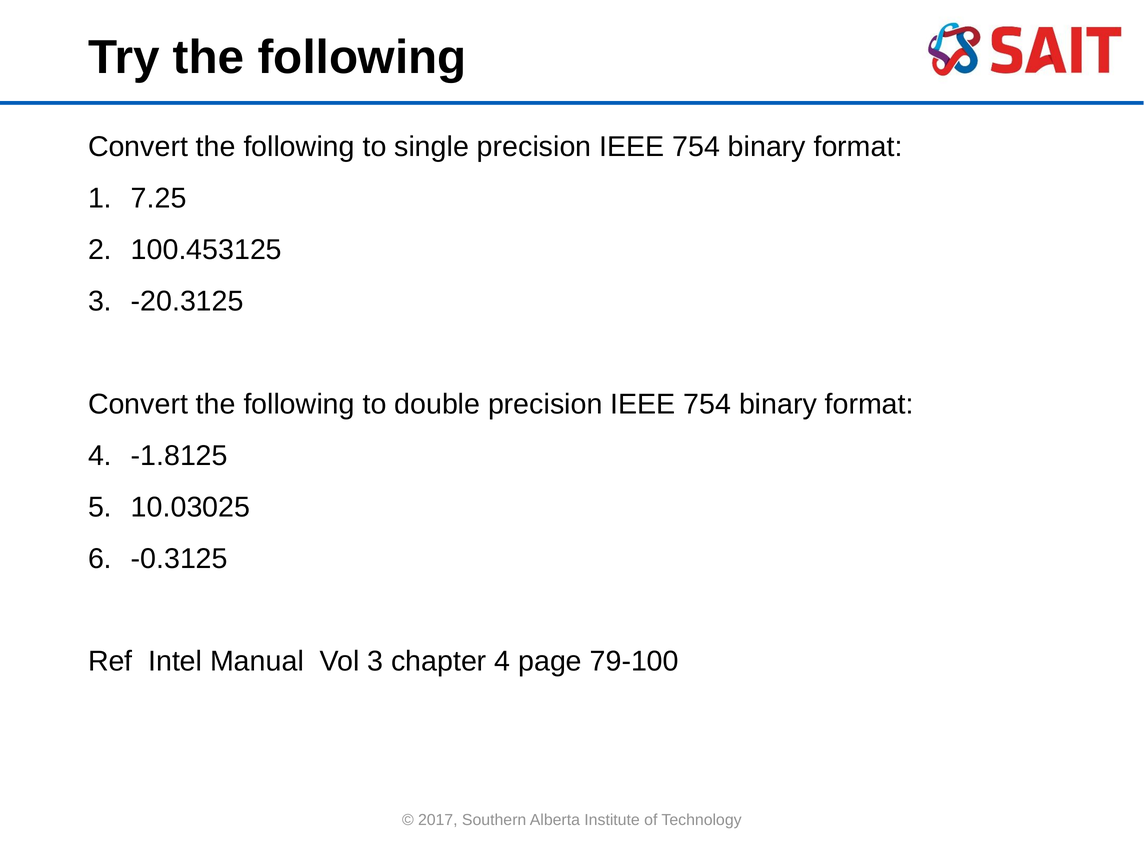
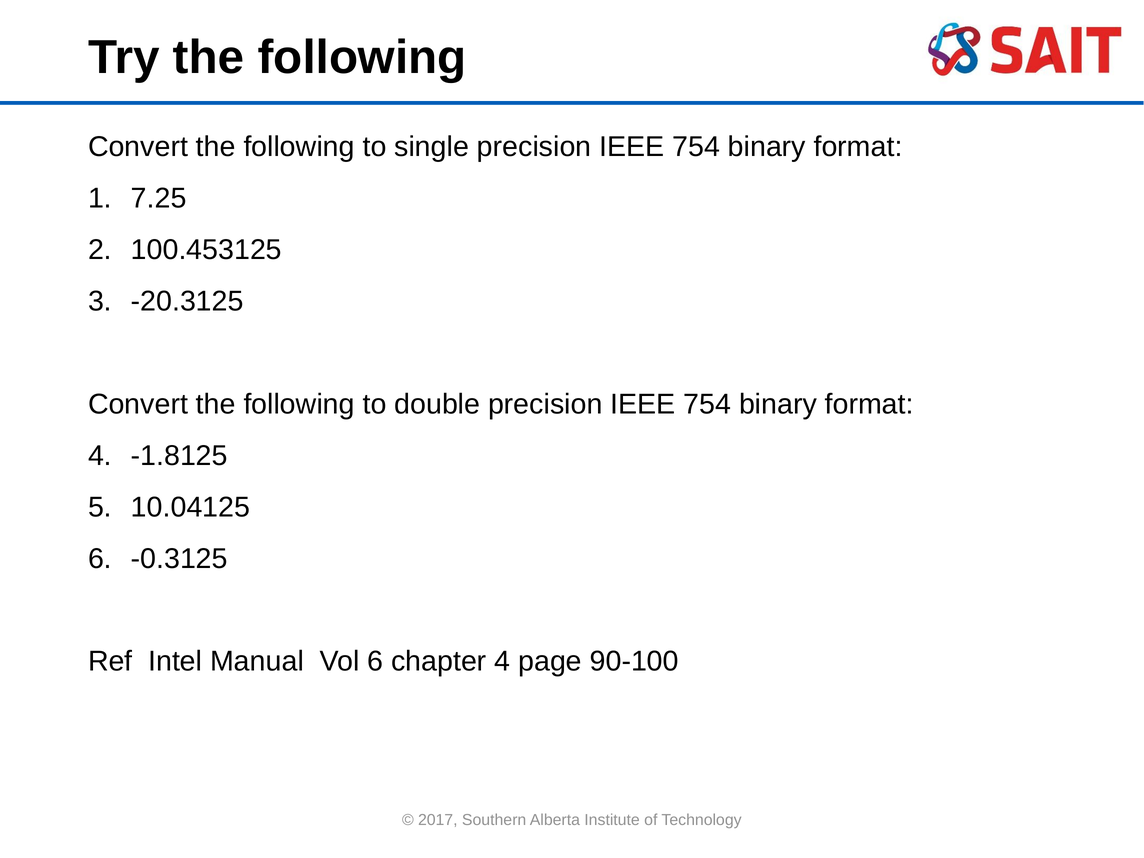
10.03025: 10.03025 -> 10.04125
Vol 3: 3 -> 6
79-100: 79-100 -> 90-100
